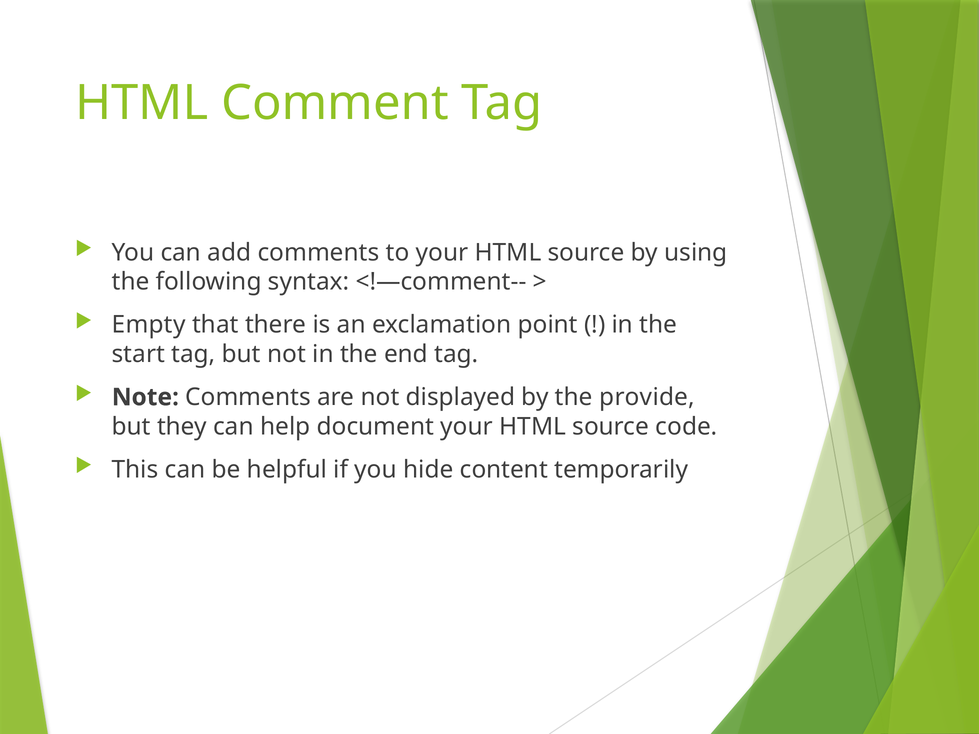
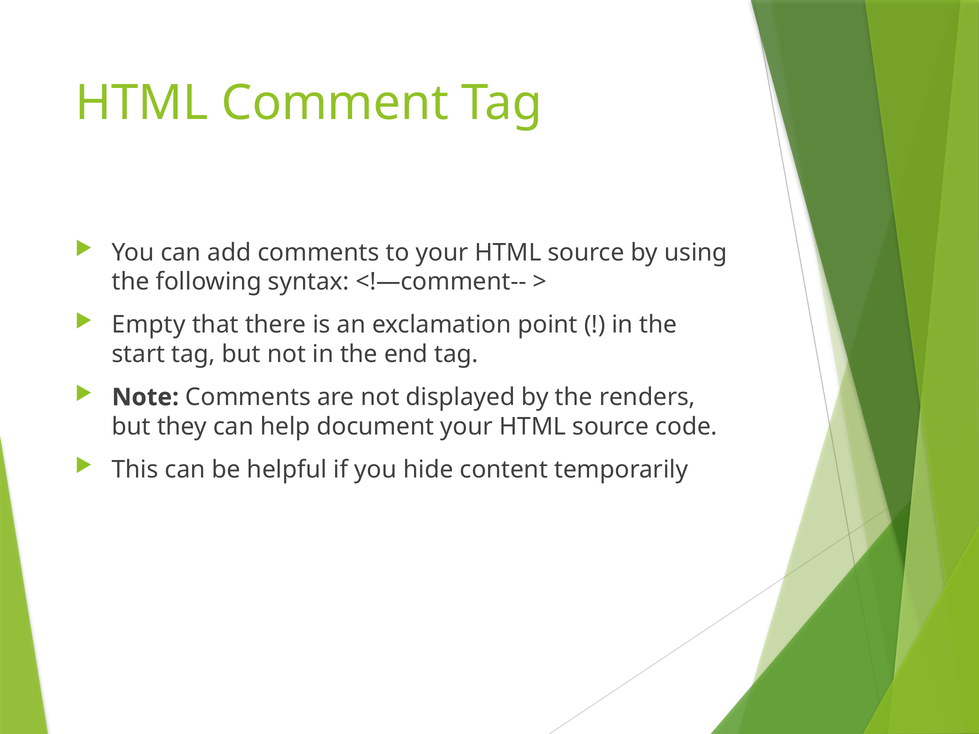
provide: provide -> renders
